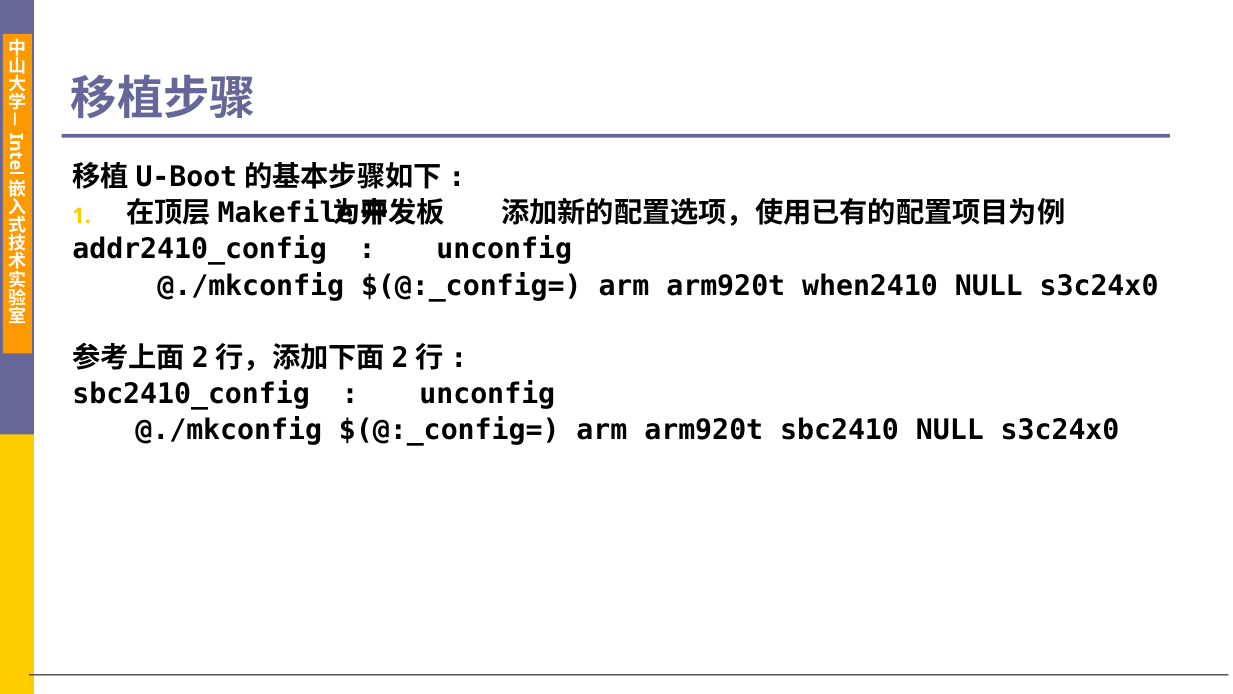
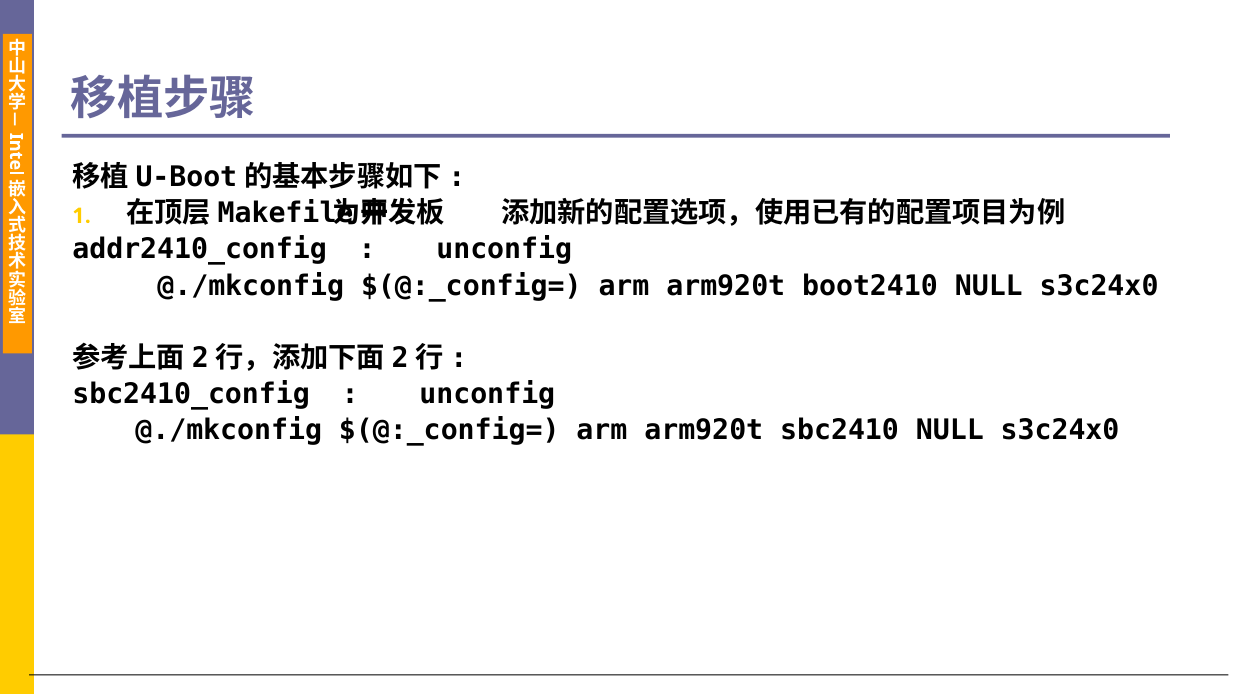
when2410: when2410 -> boot2410
